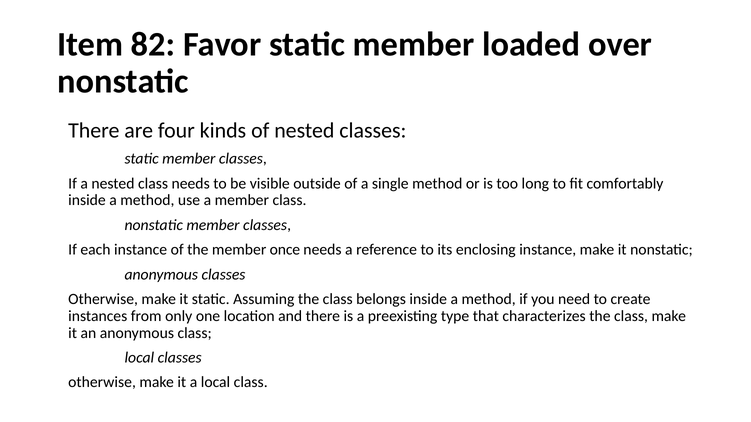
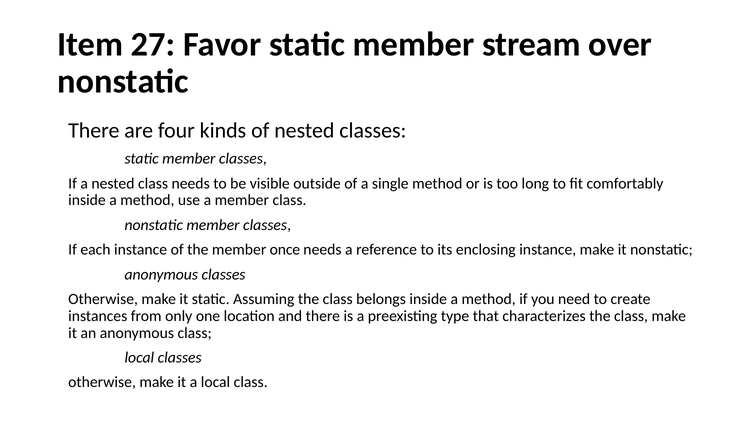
82: 82 -> 27
loaded: loaded -> stream
